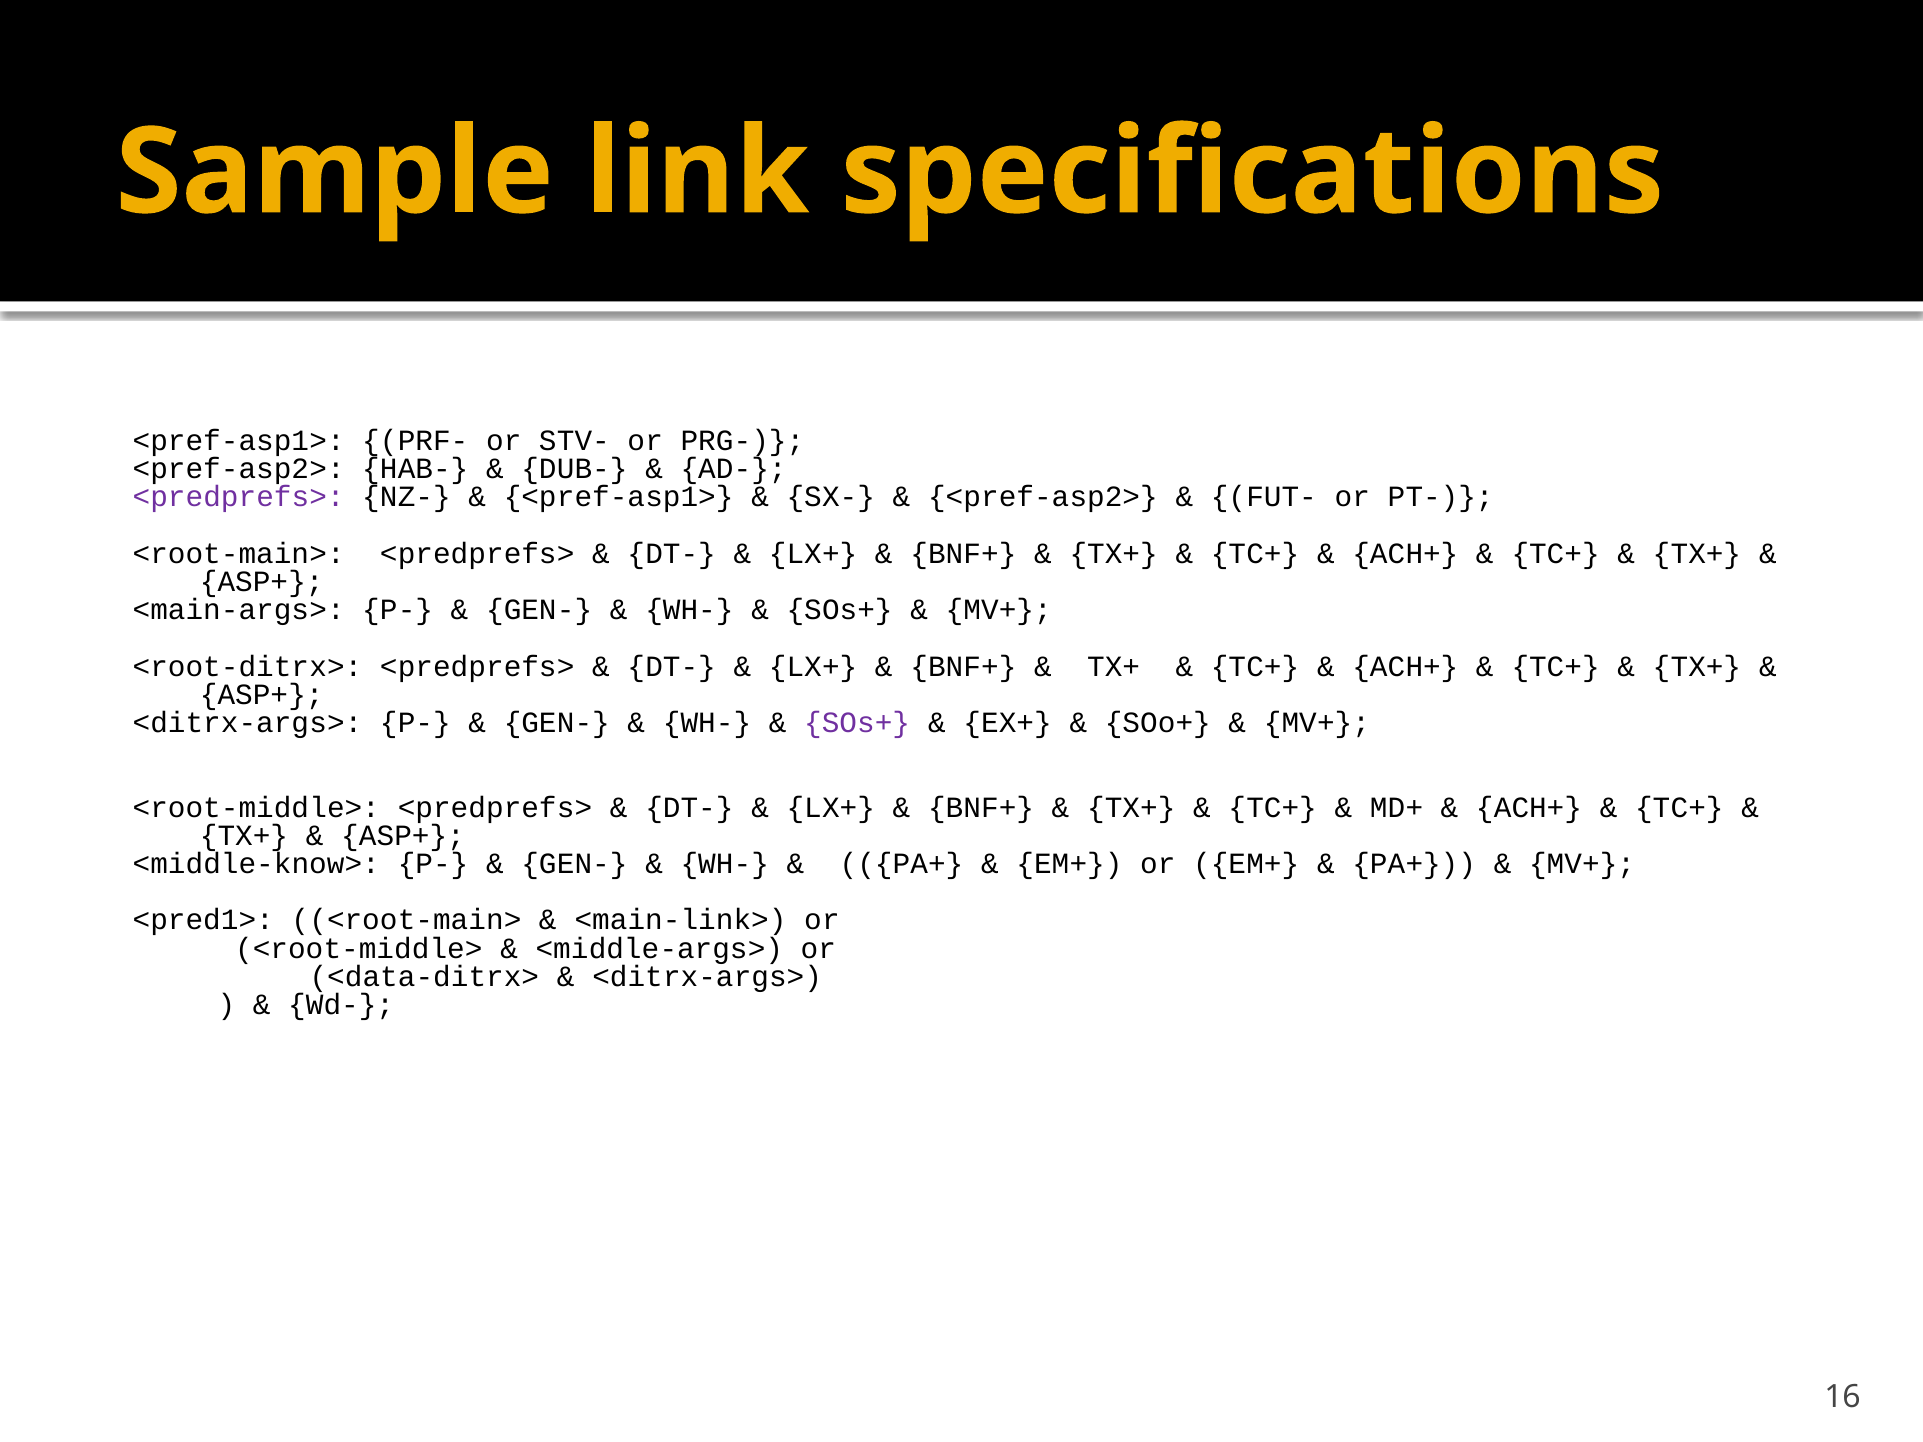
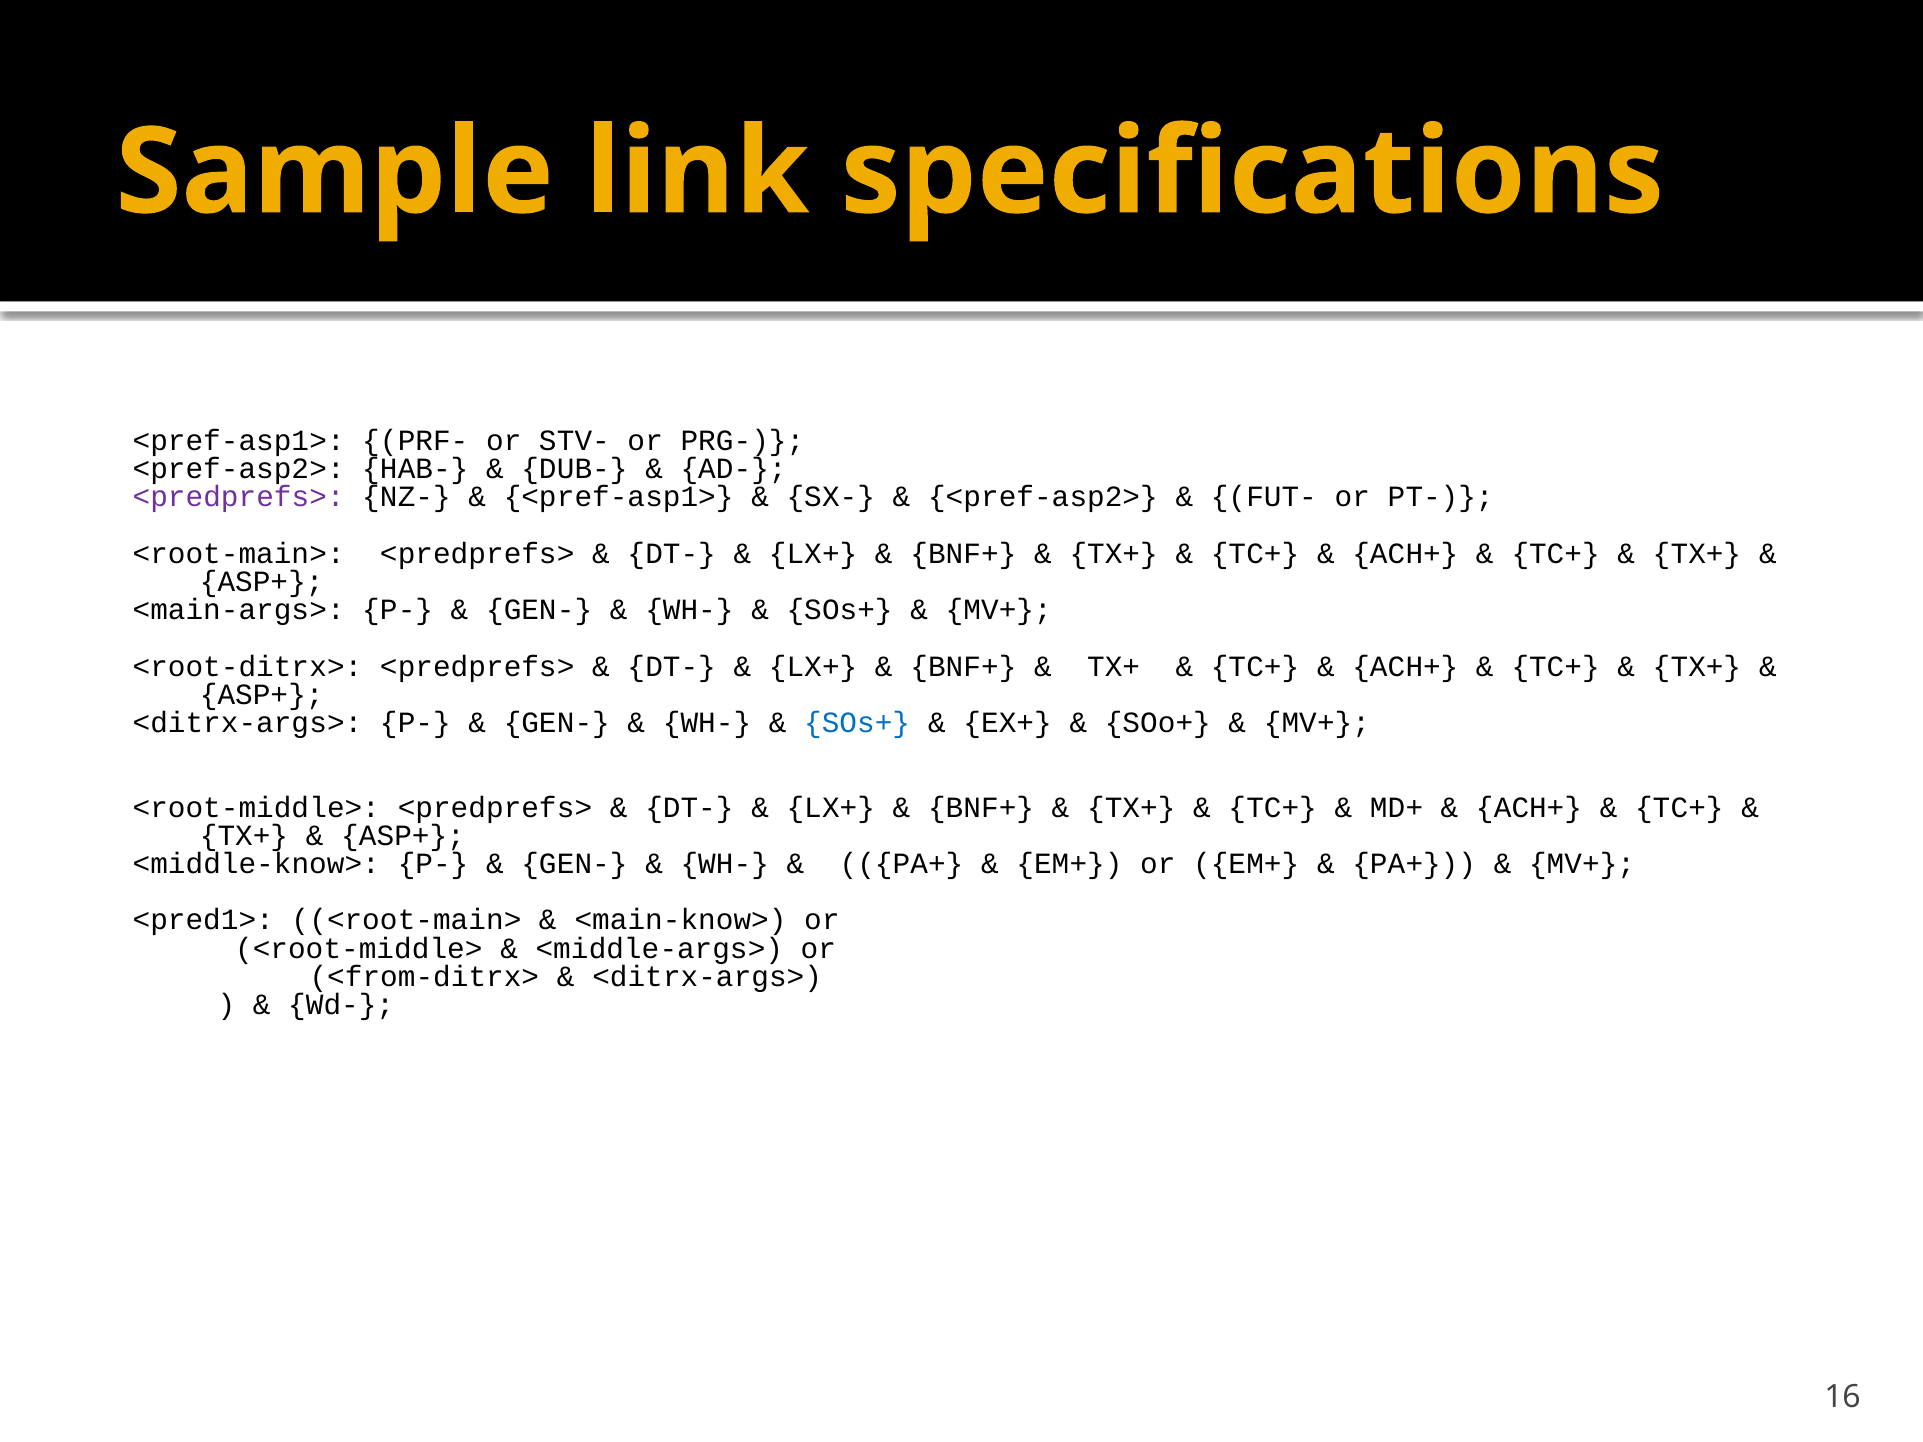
SOs+ at (857, 723) colour: purple -> blue
<main-link>: <main-link> -> <main-know>
<data-ditrx>: <data-ditrx> -> <from-ditrx>
